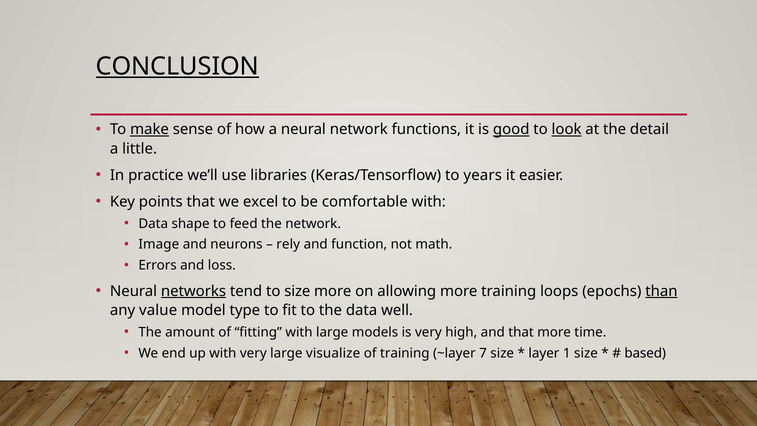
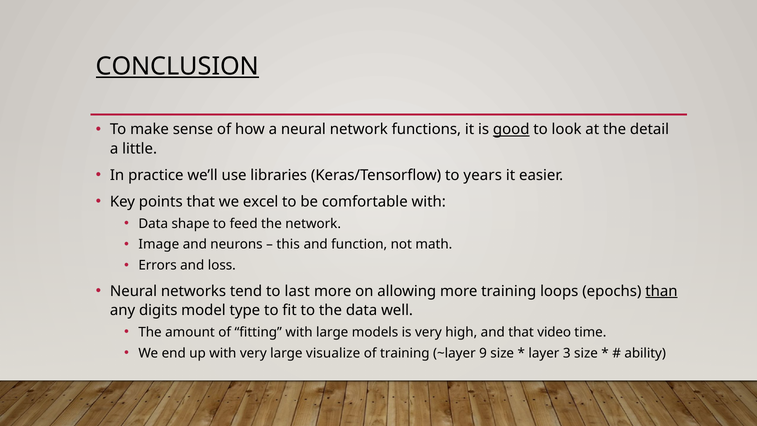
make underline: present -> none
look underline: present -> none
rely: rely -> this
networks underline: present -> none
to size: size -> last
value: value -> digits
that more: more -> video
7: 7 -> 9
1: 1 -> 3
based: based -> ability
